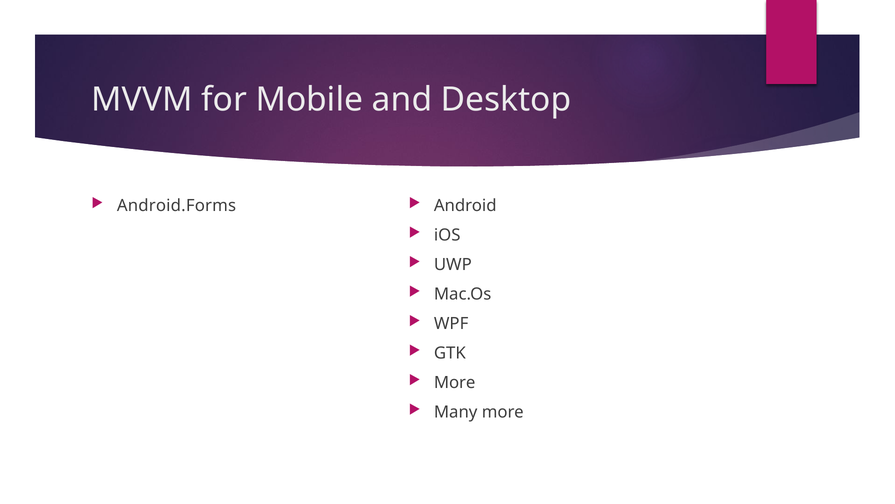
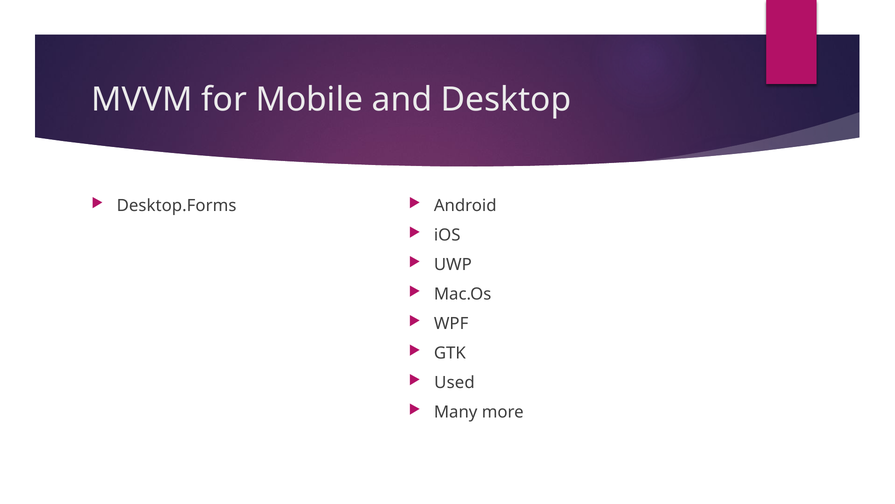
Android.Forms: Android.Forms -> Desktop.Forms
More at (455, 383): More -> Used
